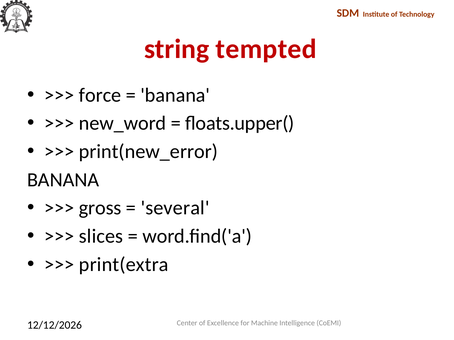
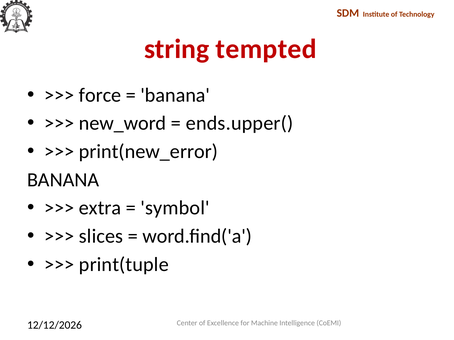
ﬂoats.upper(: ﬂoats.upper( -> ends.upper(
gross: gross -> extra
several: several -> symbol
print(extra: print(extra -> print(tuple
